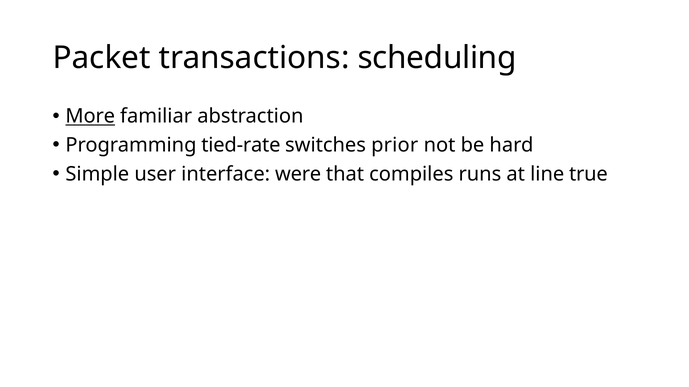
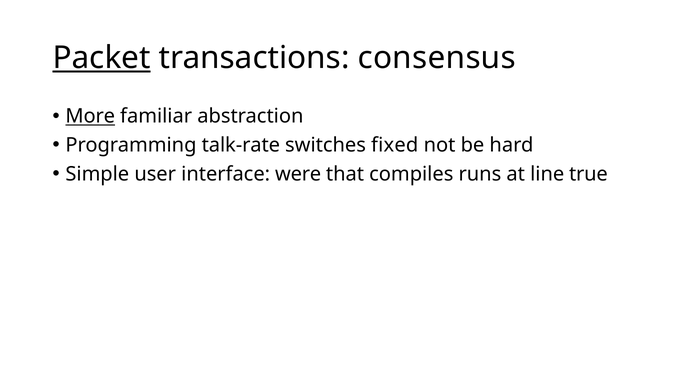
Packet underline: none -> present
scheduling: scheduling -> consensus
tied-rate: tied-rate -> talk-rate
prior: prior -> fixed
